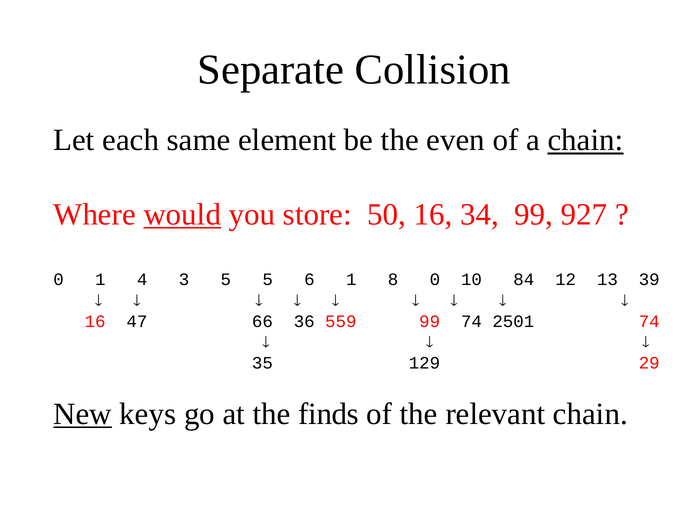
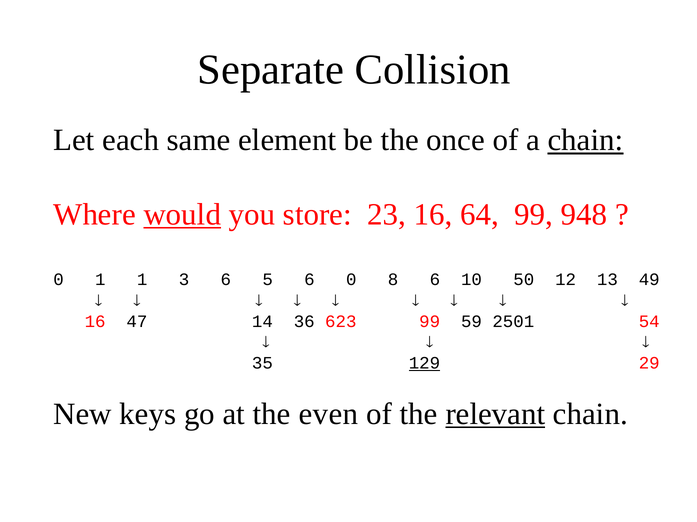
even: even -> once
50: 50 -> 23
34: 34 -> 64
927: 927 -> 948
1 4: 4 -> 1
3 5: 5 -> 6
6 1: 1 -> 0
8 0: 0 -> 6
84: 84 -> 50
39: 39 -> 49
66: 66 -> 14
559: 559 -> 623
99 74: 74 -> 59
2501 74: 74 -> 54
129 underline: none -> present
New underline: present -> none
finds: finds -> even
relevant underline: none -> present
